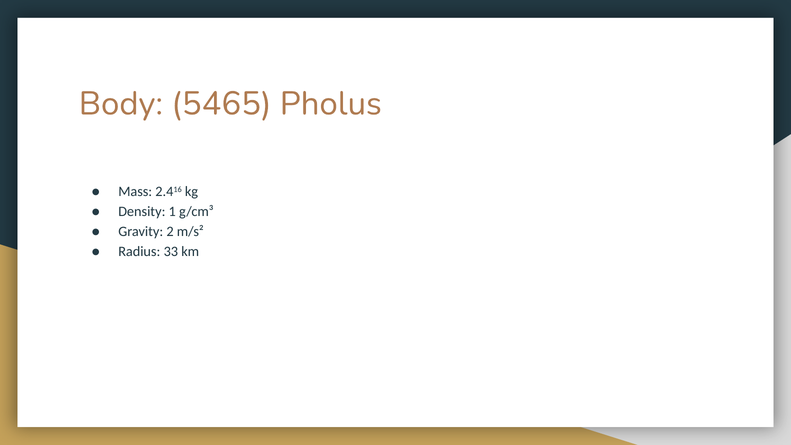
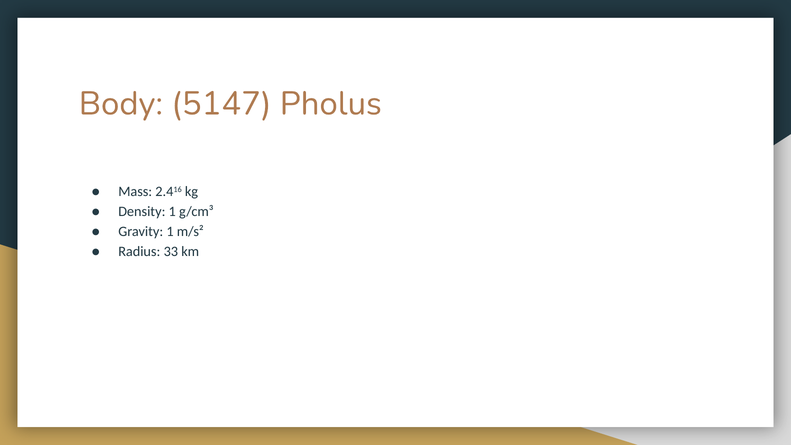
5465: 5465 -> 5147
Gravity 2: 2 -> 1
